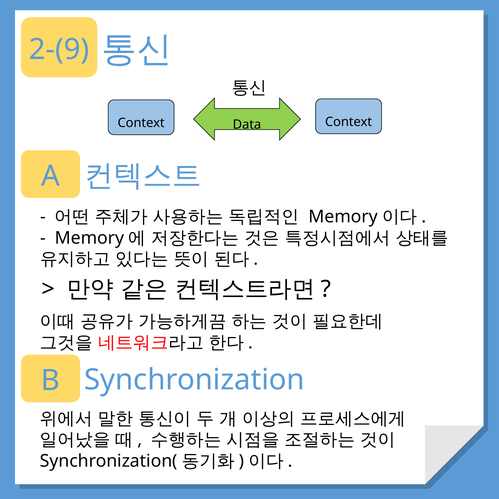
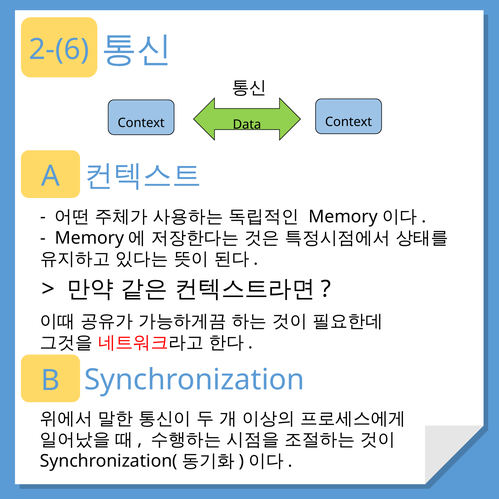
2-(9: 2-(9 -> 2-(6
